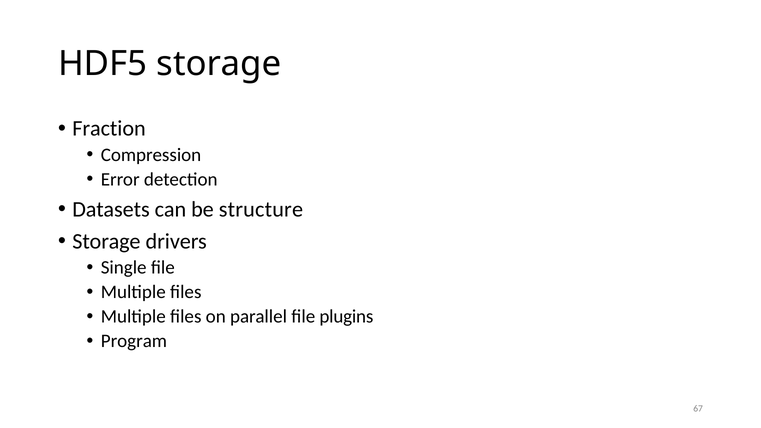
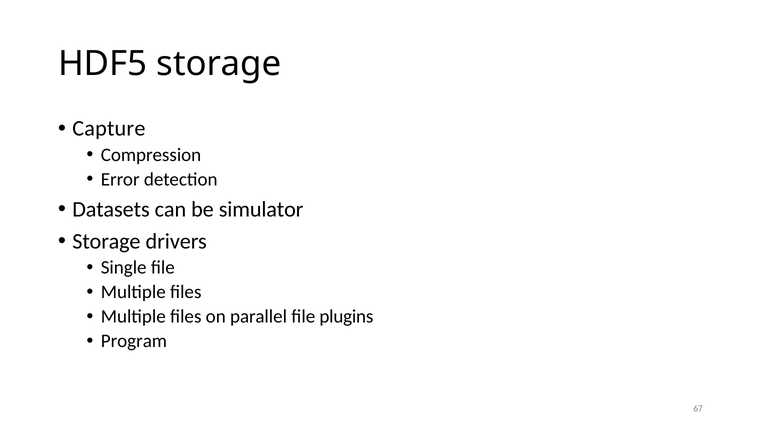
Fraction: Fraction -> Capture
structure: structure -> simulator
